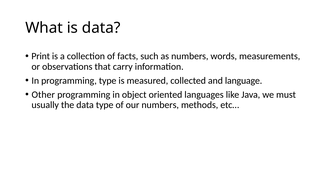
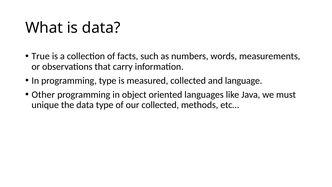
Print: Print -> True
usually: usually -> unique
our numbers: numbers -> collected
